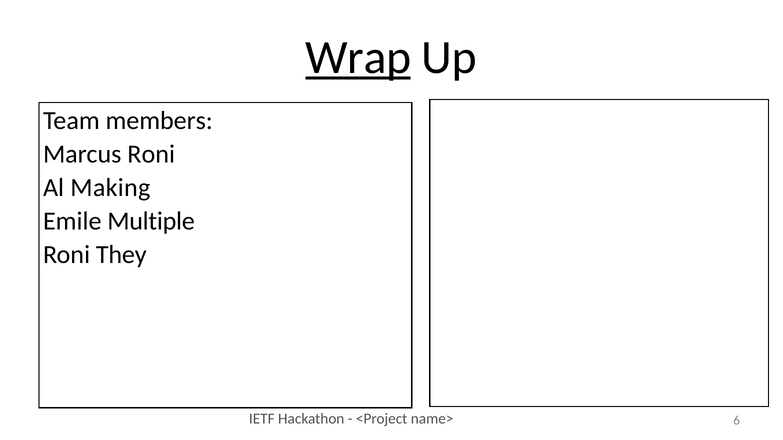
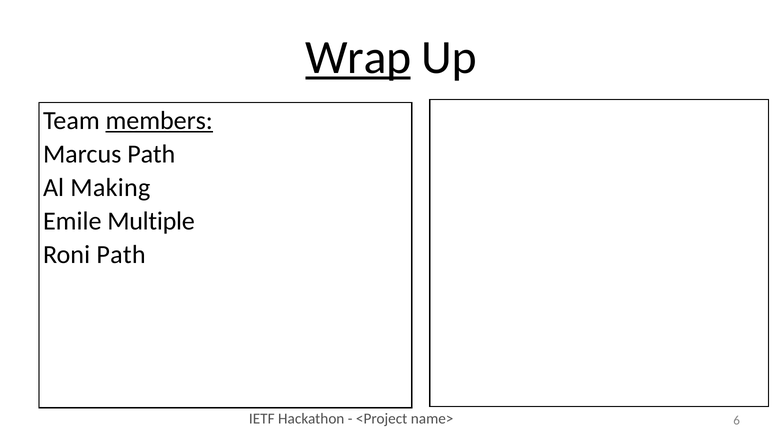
members underline: none -> present
Marcus Roni: Roni -> Path
Roni They: They -> Path
